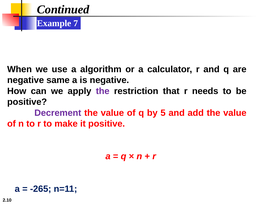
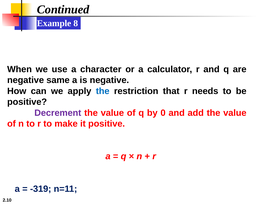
7: 7 -> 8
algorithm: algorithm -> character
the at (103, 91) colour: purple -> blue
5: 5 -> 0
-265: -265 -> -319
